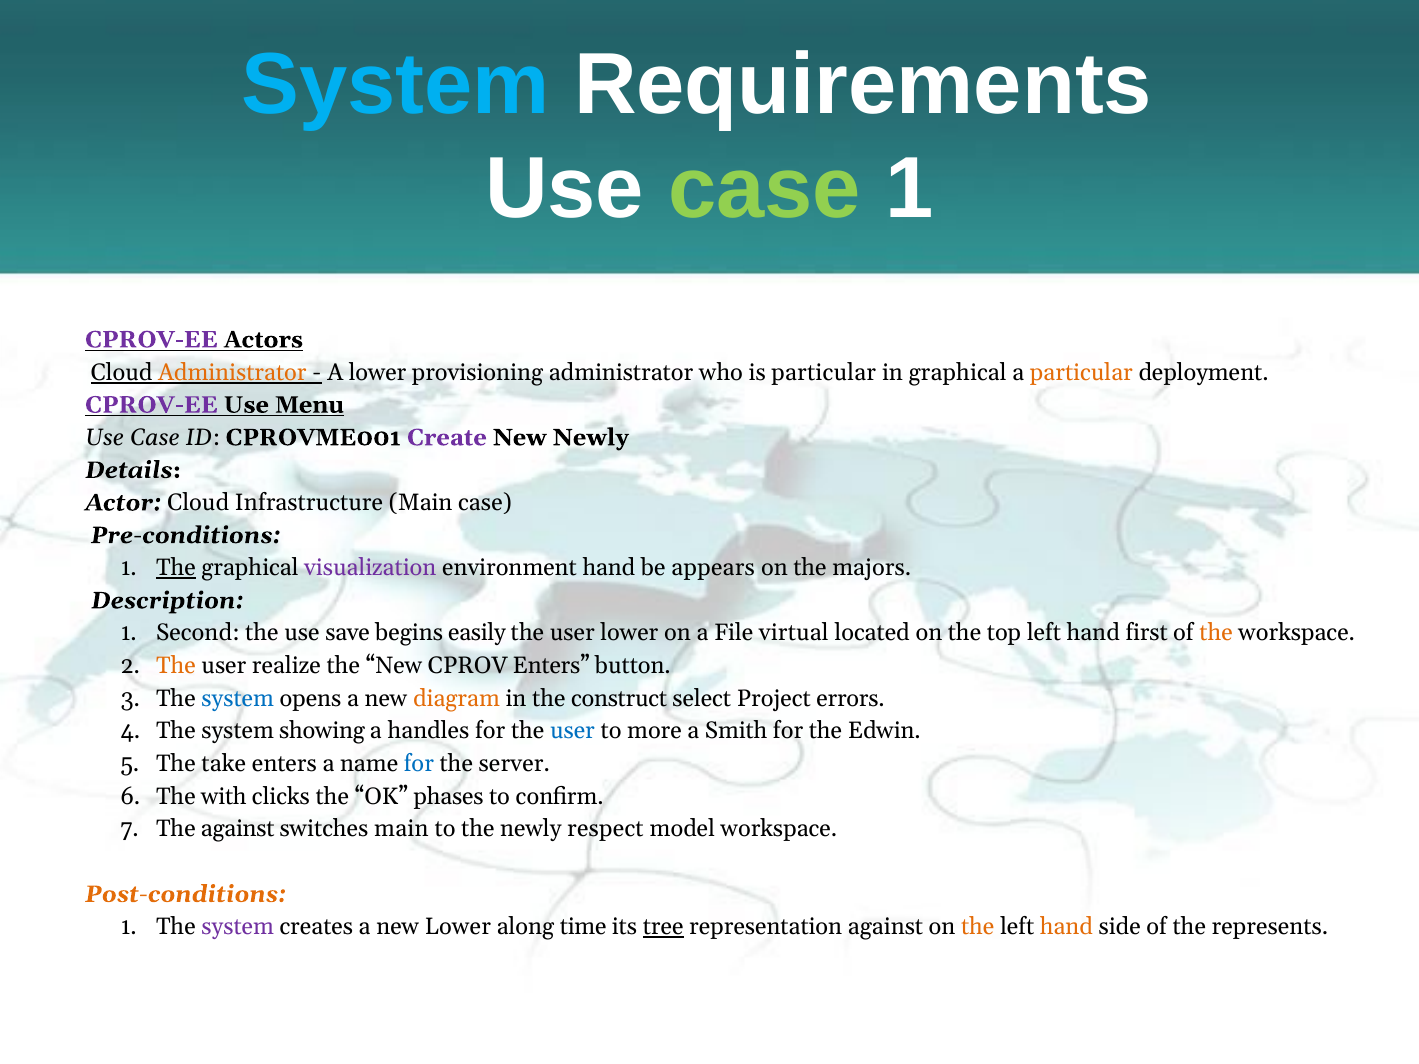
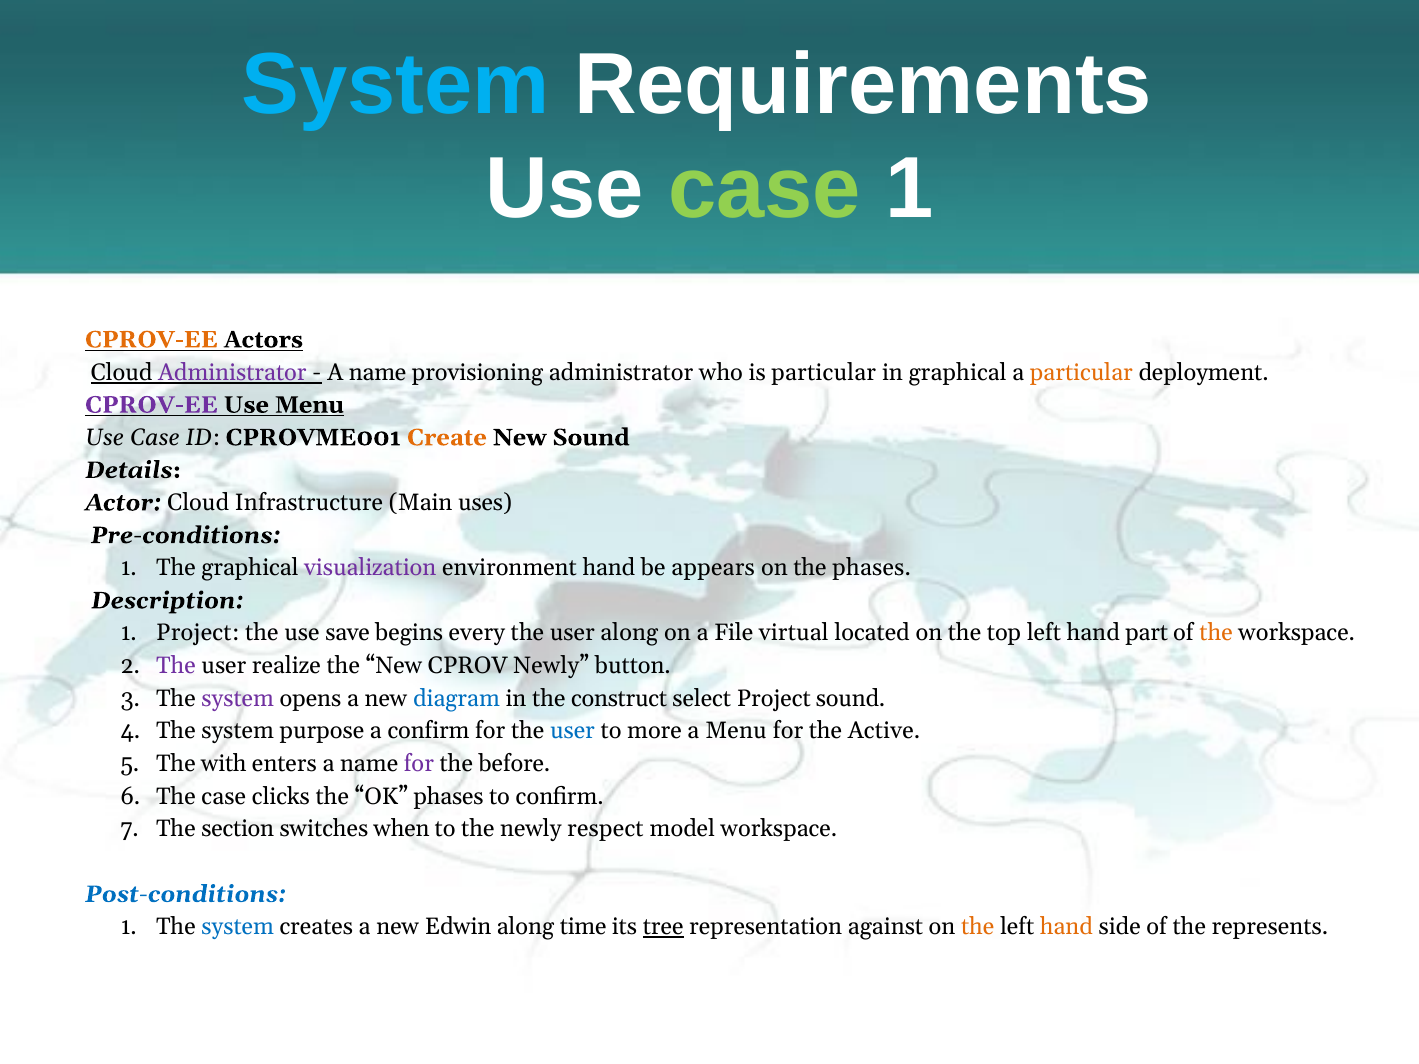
CPROV-EE at (151, 340) colour: purple -> orange
Administrator at (232, 372) colour: orange -> purple
lower at (378, 372): lower -> name
Create colour: purple -> orange
New Newly: Newly -> Sound
Main case: case -> uses
The at (176, 568) underline: present -> none
the majors: majors -> phases
1 Second: Second -> Project
easily: easily -> every
user lower: lower -> along
first: first -> part
The at (176, 666) colour: orange -> purple
CPROV Enters: Enters -> Newly
system at (238, 699) colour: blue -> purple
diagram colour: orange -> blue
Project errors: errors -> sound
showing: showing -> purpose
a handles: handles -> confirm
a Smith: Smith -> Menu
Edwin: Edwin -> Active
take: take -> with
for at (419, 764) colour: blue -> purple
server: server -> before
The with: with -> case
The against: against -> section
switches main: main -> when
Post-conditions colour: orange -> blue
system at (238, 927) colour: purple -> blue
new Lower: Lower -> Edwin
